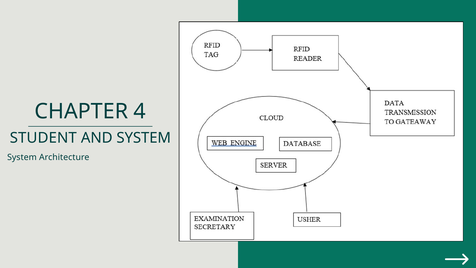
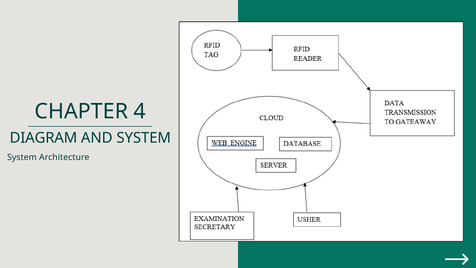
STUDENT: STUDENT -> DIAGRAM
